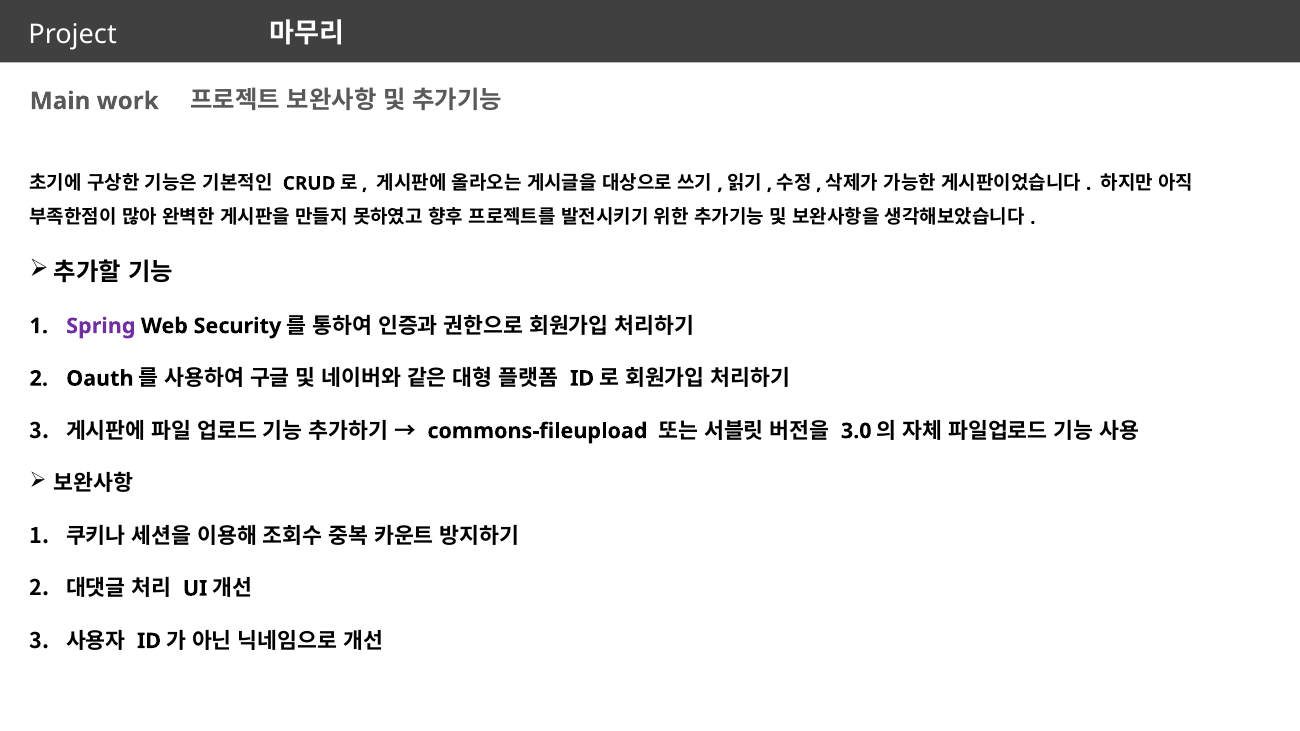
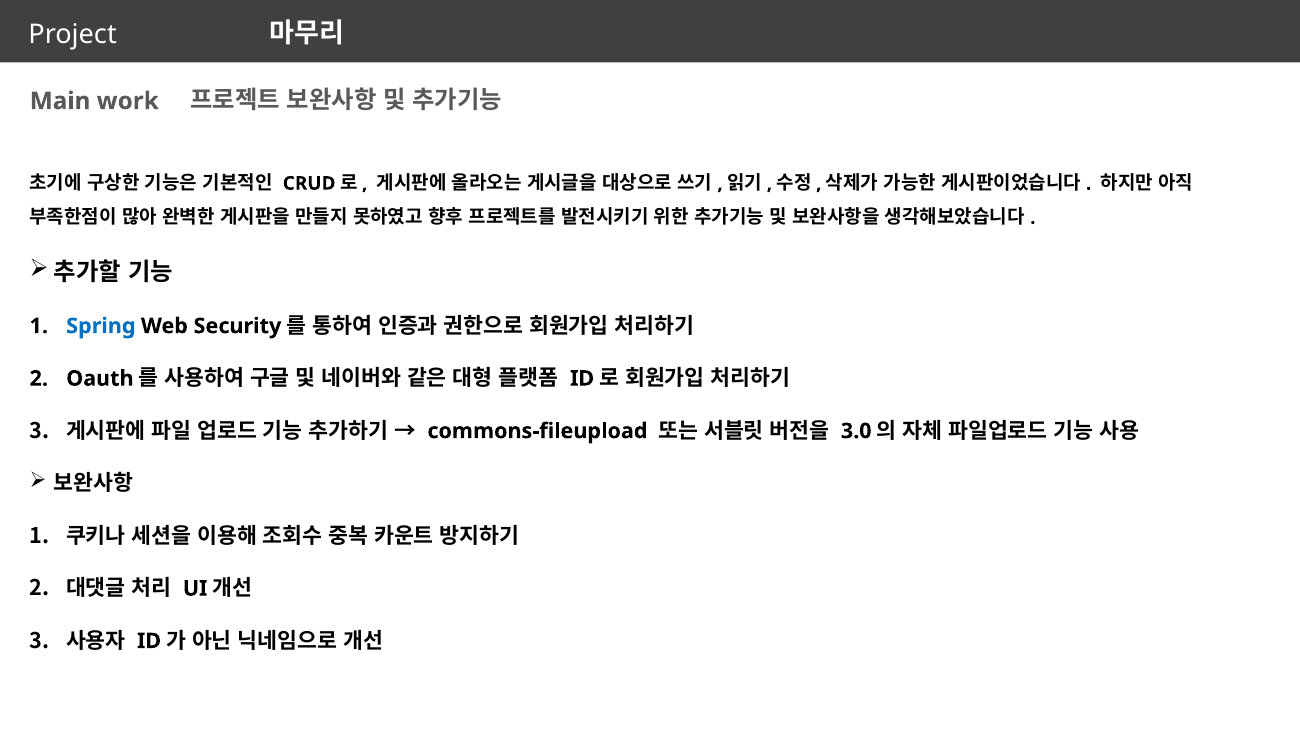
Spring colour: purple -> blue
